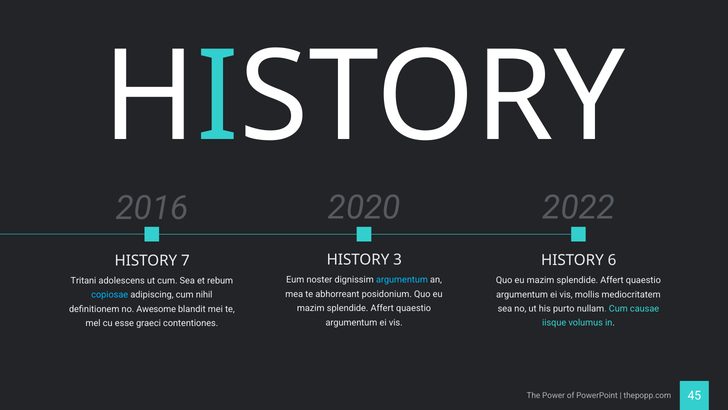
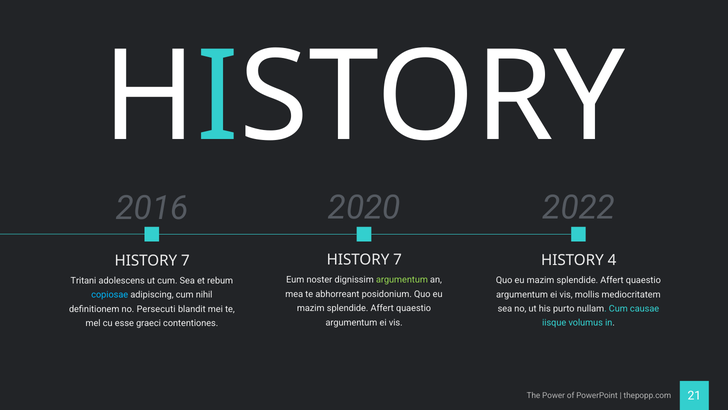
3 at (398, 259): 3 -> 7
6: 6 -> 4
argumentum at (402, 280) colour: light blue -> light green
Awesome: Awesome -> Persecuti
45: 45 -> 21
